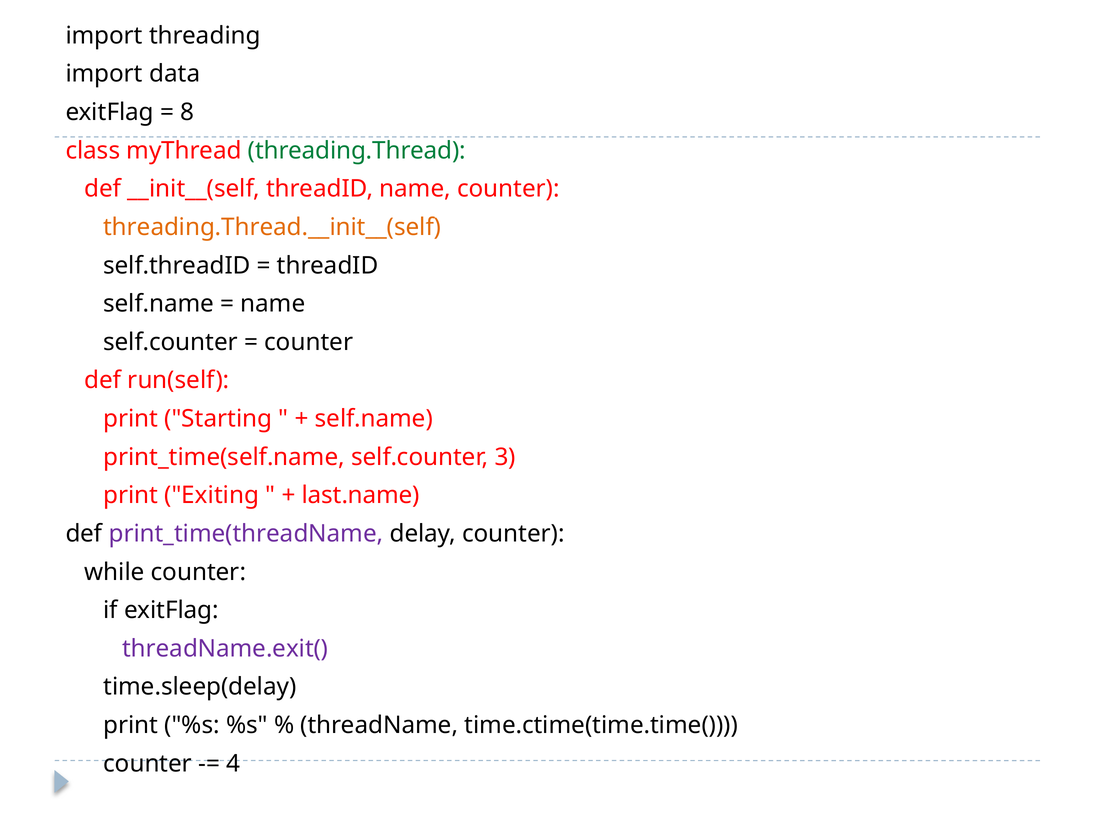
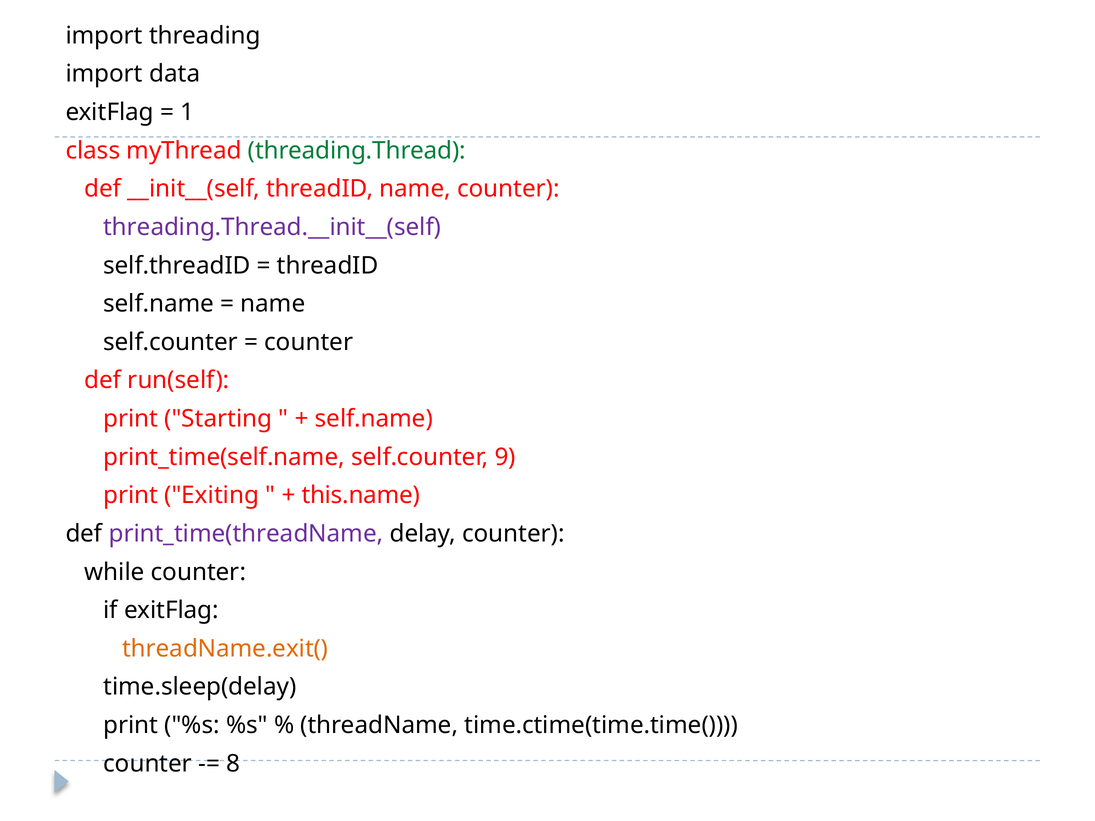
8: 8 -> 1
threading.Thread.__init__(self colour: orange -> purple
3: 3 -> 9
last.name: last.name -> this.name
threadName.exit( colour: purple -> orange
4: 4 -> 8
